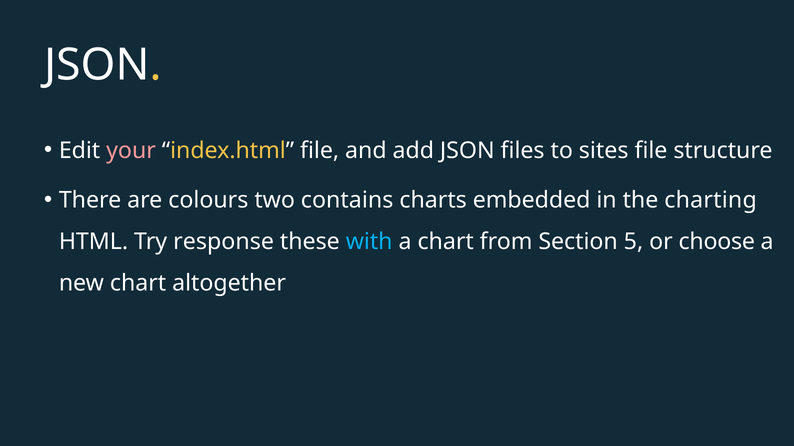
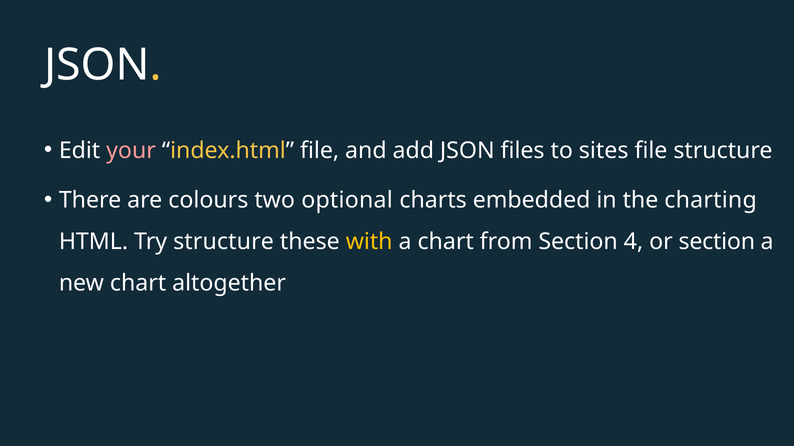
contains: contains -> optional
Try response: response -> structure
with colour: light blue -> yellow
5: 5 -> 4
or choose: choose -> section
